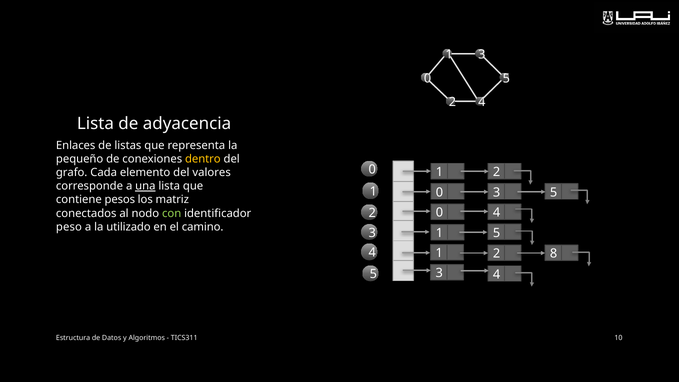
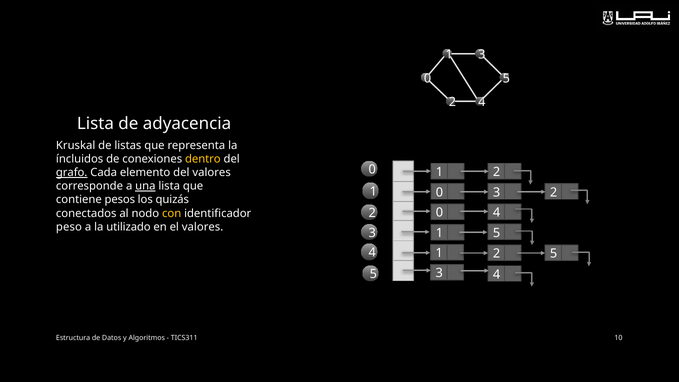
Enlaces: Enlaces -> Kruskal
pequeño: pequeño -> íncluidos
grafo underline: none -> present
5 at (554, 192): 5 -> 2
matriz: matriz -> quizás
con colour: light green -> yellow
el camino: camino -> valores
8 at (554, 254): 8 -> 5
